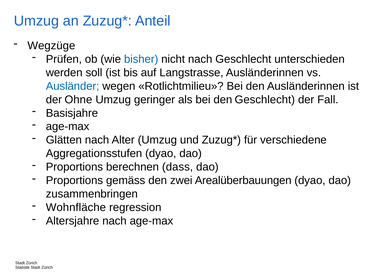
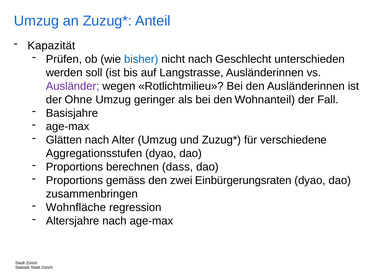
Wegzüge: Wegzüge -> Kapazität
Ausländer colour: blue -> purple
den Geschlecht: Geschlecht -> Wohnanteil
Arealüberbauungen: Arealüberbauungen -> Einbürgerungsraten
